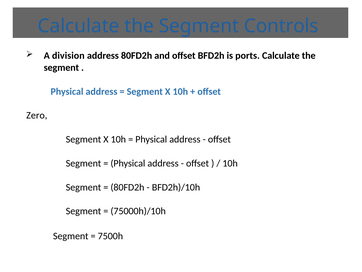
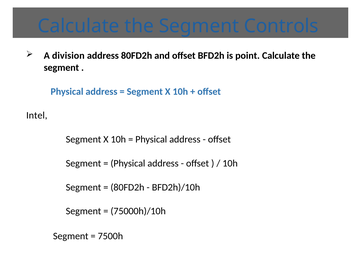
ports: ports -> point
Zero: Zero -> Intel
